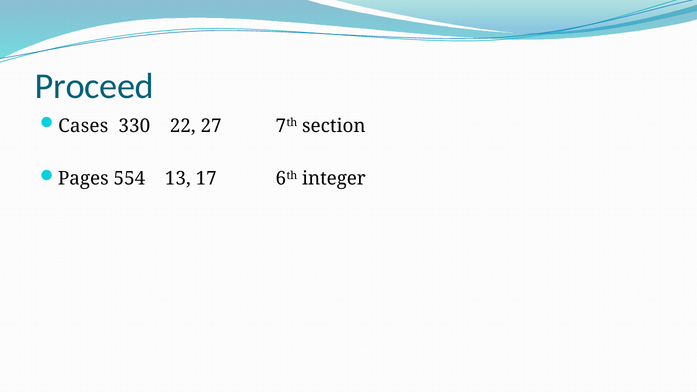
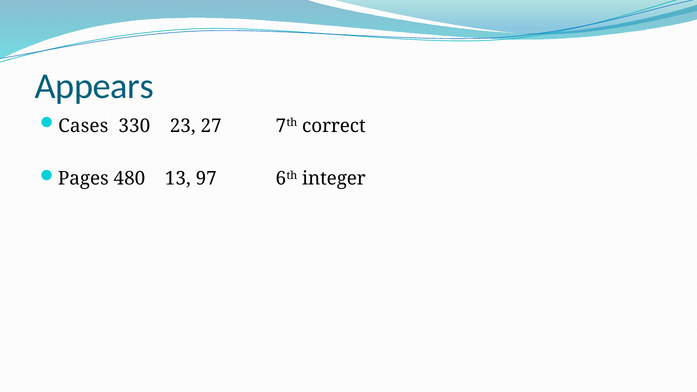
Proceed: Proceed -> Appears
22: 22 -> 23
section: section -> correct
554: 554 -> 480
17: 17 -> 97
